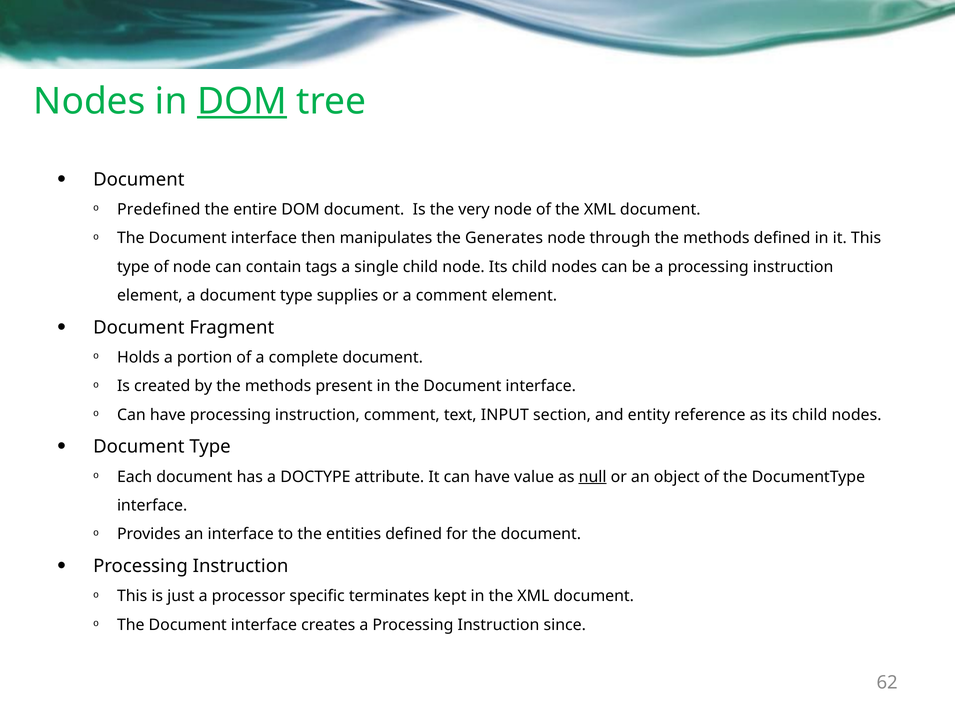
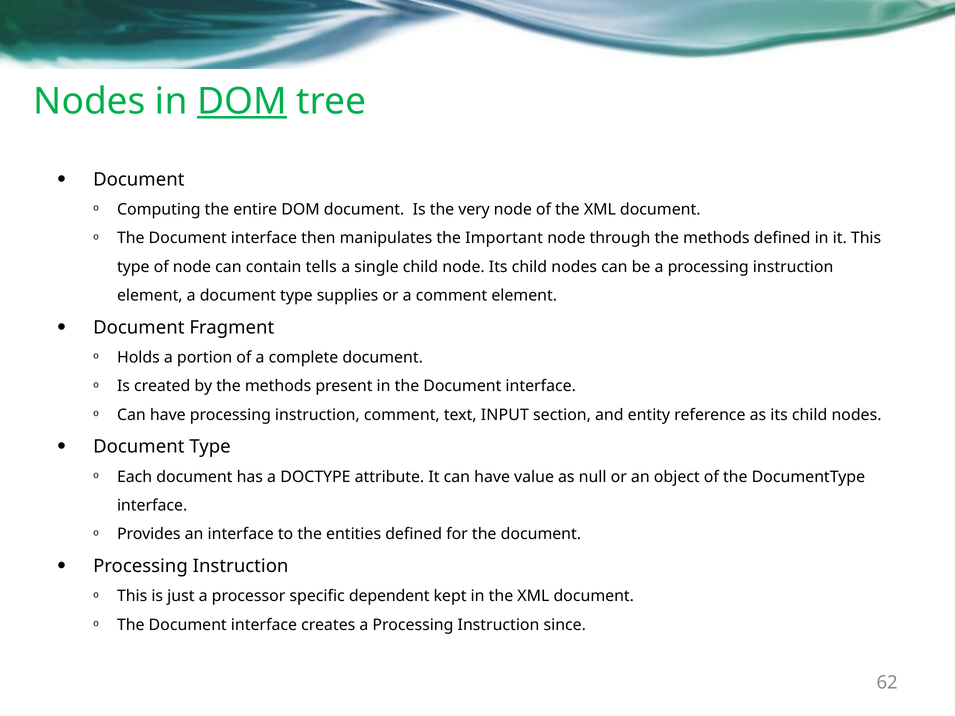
Predefined: Predefined -> Computing
Generates: Generates -> Important
tags: tags -> tells
null underline: present -> none
terminates: terminates -> dependent
